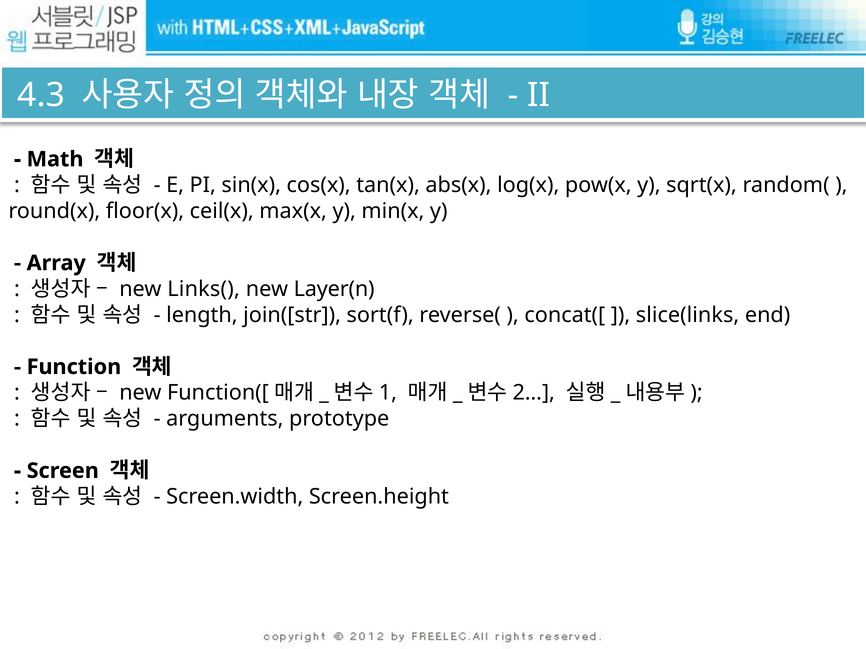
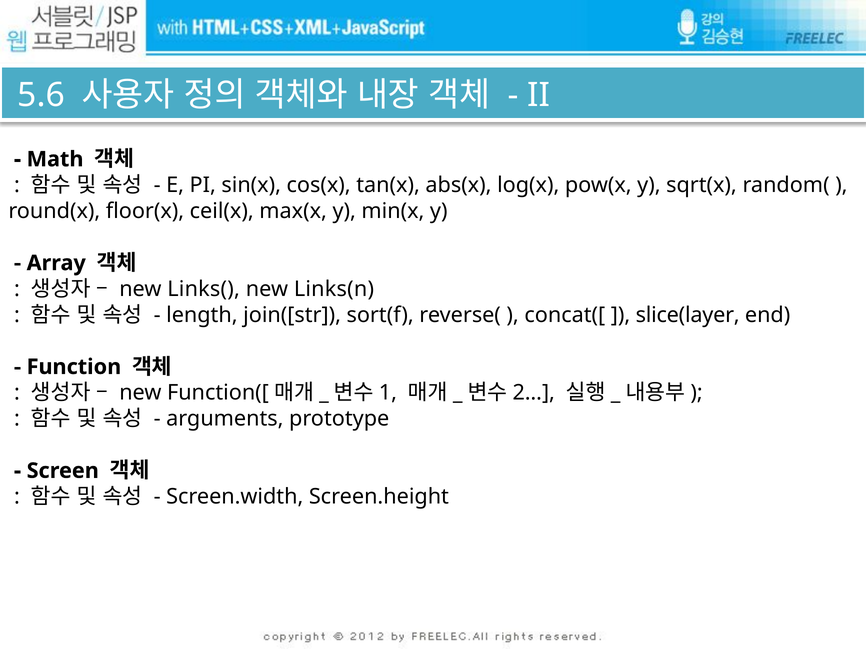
4.3: 4.3 -> 5.6
Layer(n: Layer(n -> Links(n
slice(links: slice(links -> slice(layer
